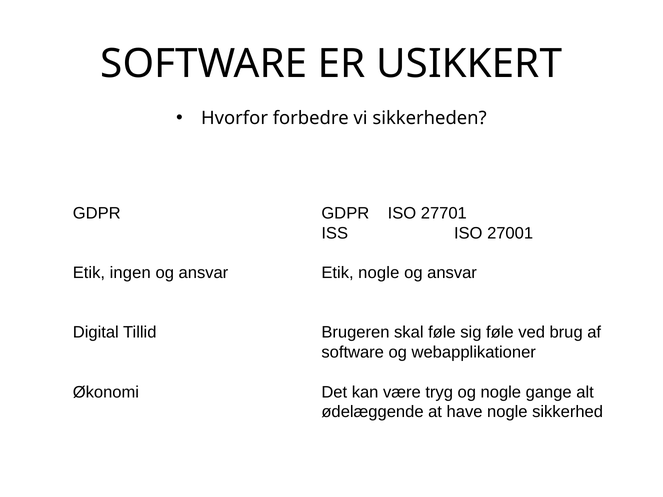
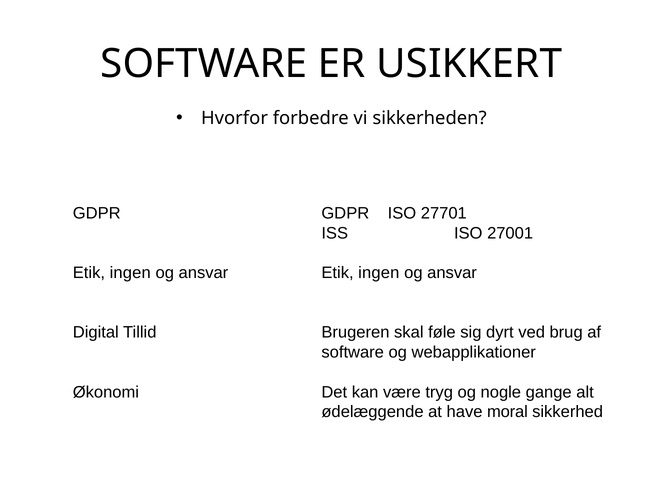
nogle at (379, 273): nogle -> ingen
sig føle: føle -> dyrt
have nogle: nogle -> moral
